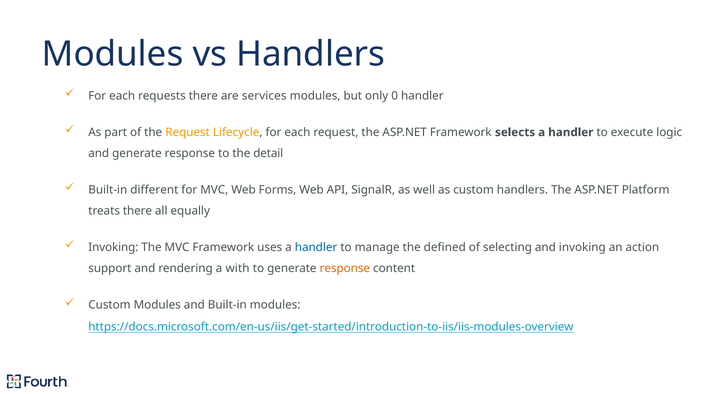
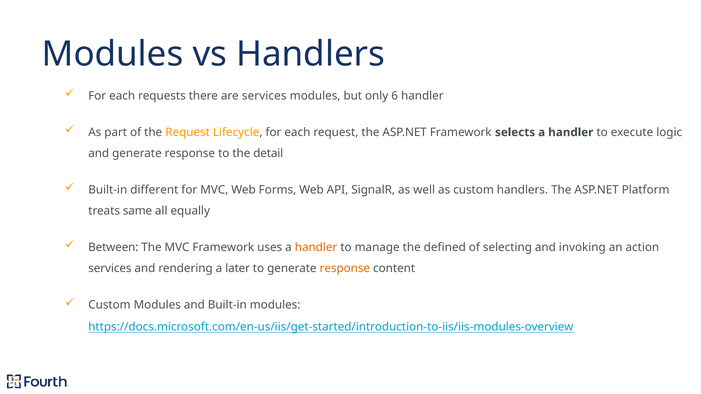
0: 0 -> 6
treats there: there -> same
Invoking at (113, 248): Invoking -> Between
handler at (316, 248) colour: blue -> orange
support at (110, 269): support -> services
with: with -> later
